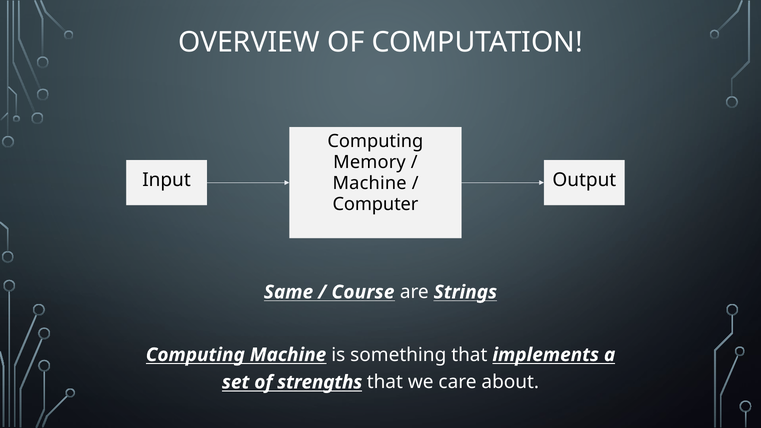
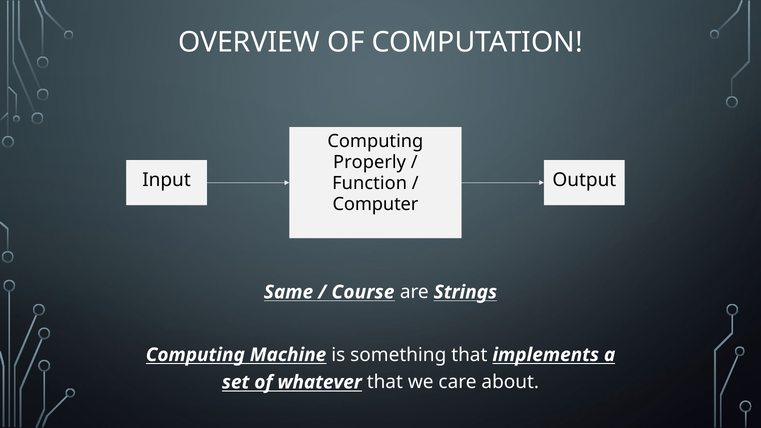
Memory: Memory -> Properly
Machine at (370, 183): Machine -> Function
strengths: strengths -> whatever
